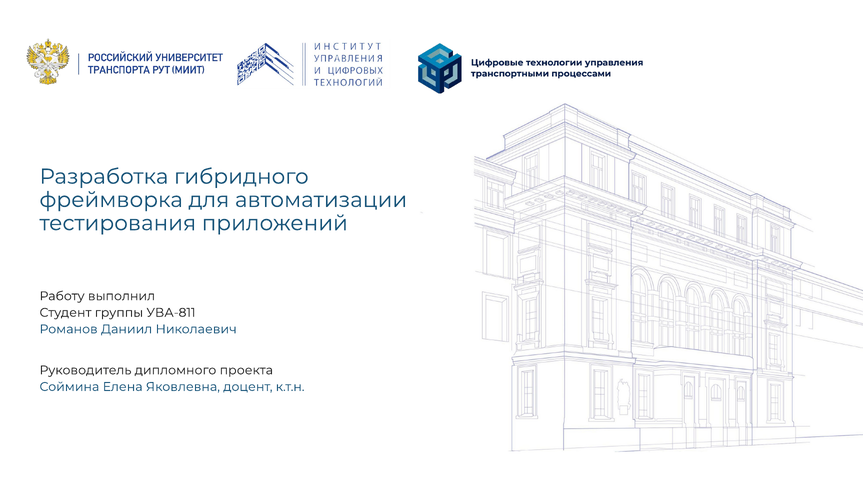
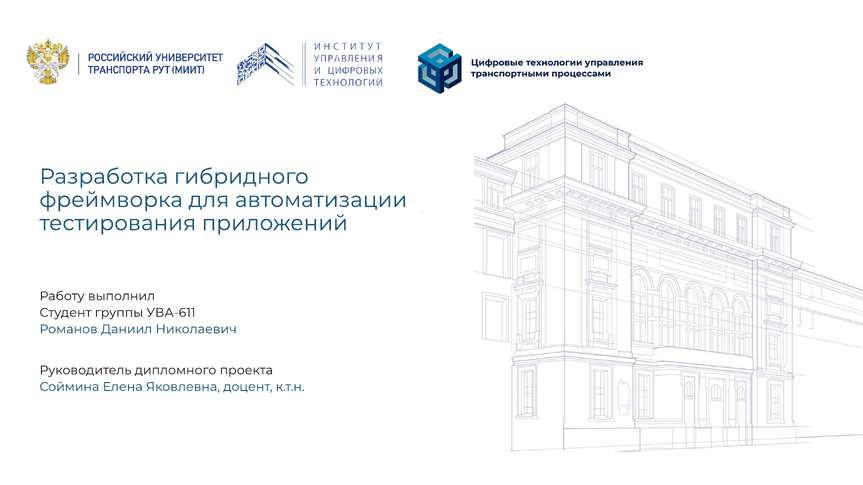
УВА-811: УВА-811 -> УВА-611
